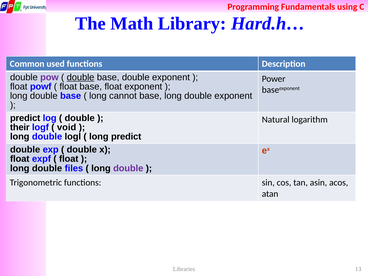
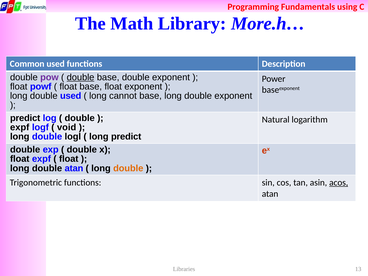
Hard.h…: Hard.h… -> More.h…
long double base: base -> used
their at (20, 127): their -> expf
double files: files -> atan
double at (128, 168) colour: purple -> orange
acos underline: none -> present
